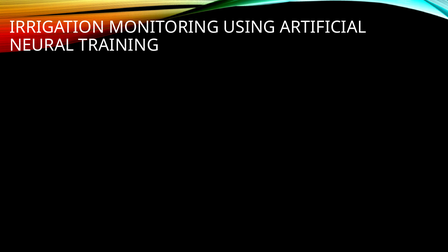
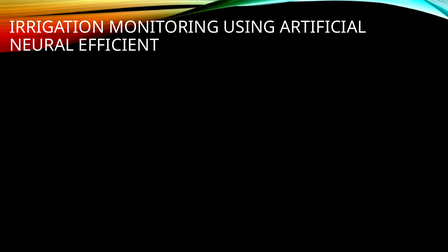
TRAINING: TRAINING -> EFFICIENT
